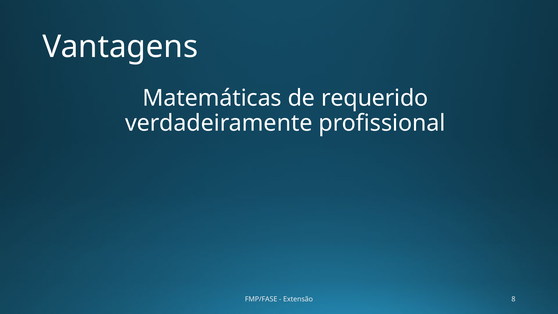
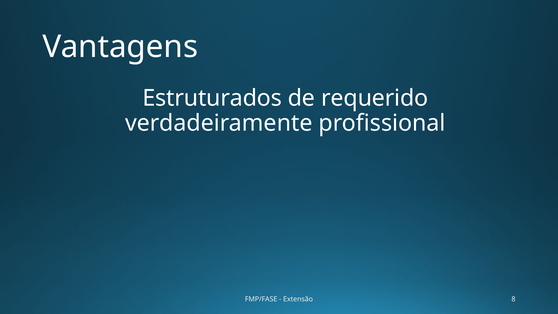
Matemáticas: Matemáticas -> Estruturados
